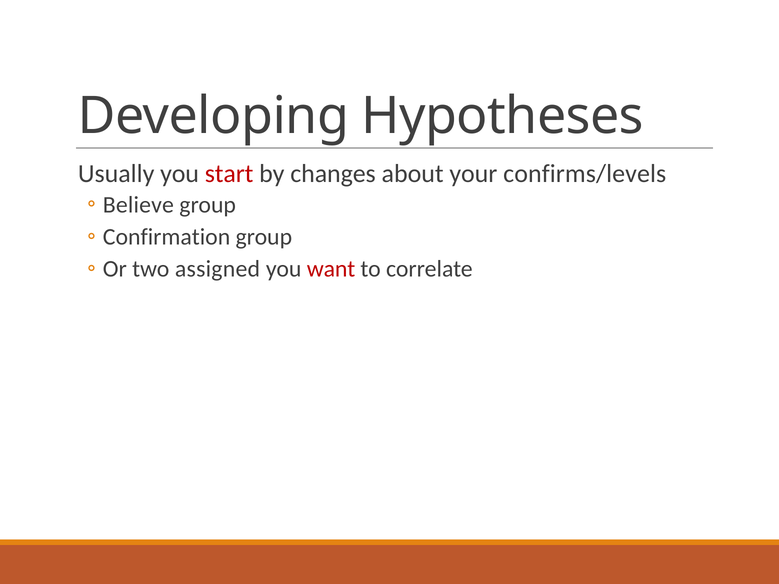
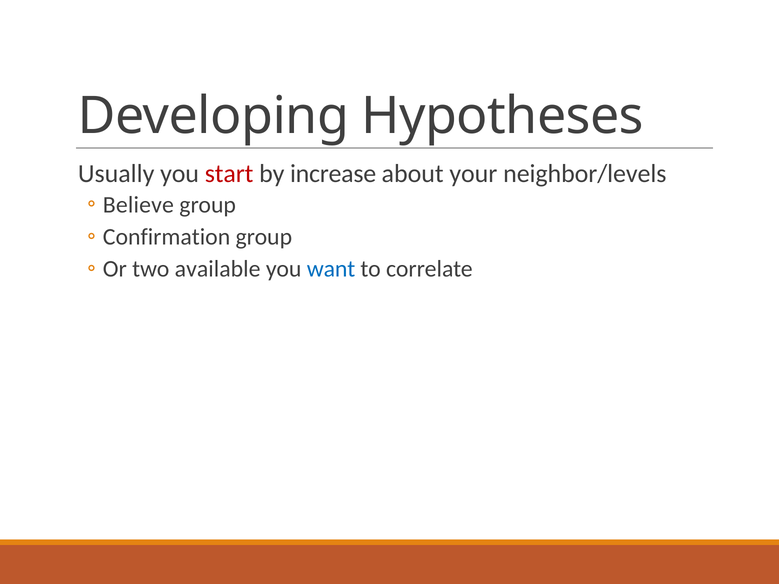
changes: changes -> increase
confirms/levels: confirms/levels -> neighbor/levels
assigned: assigned -> available
want colour: red -> blue
